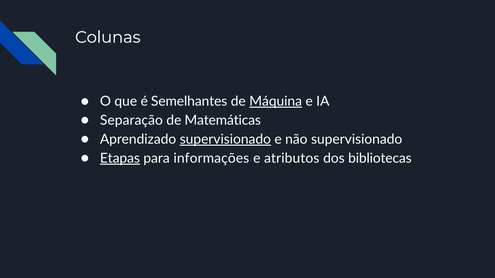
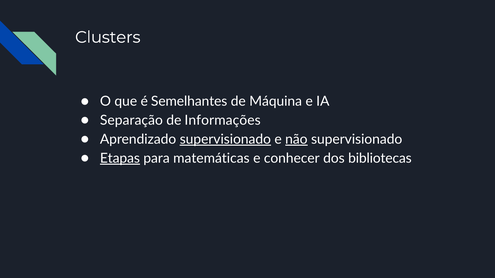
Colunas: Colunas -> Clusters
Máquina underline: present -> none
Matemáticas: Matemáticas -> Informações
não underline: none -> present
informações: informações -> matemáticas
atributos: atributos -> conhecer
